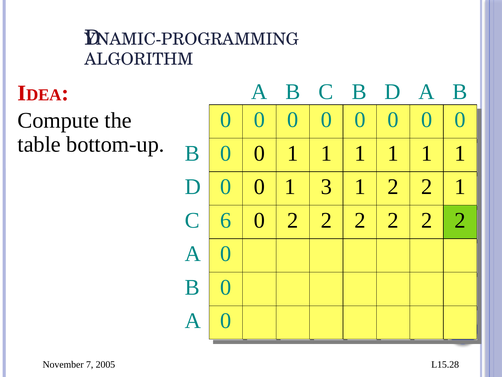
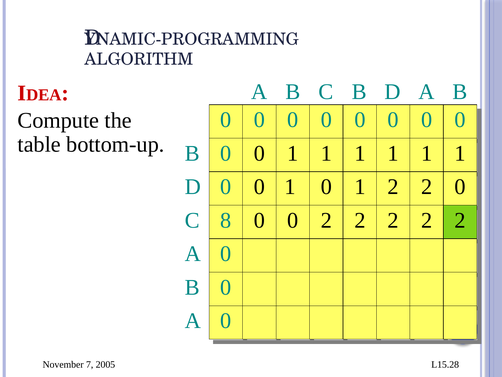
1 3: 3 -> 0
2 1: 1 -> 0
6: 6 -> 8
2 at (293, 220): 2 -> 0
